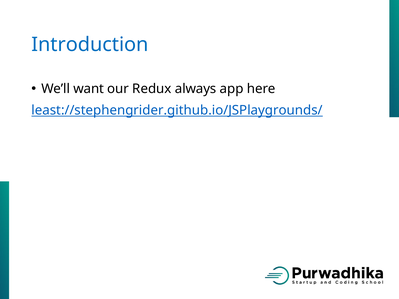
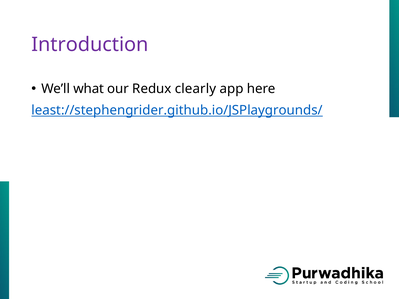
Introduction colour: blue -> purple
want: want -> what
always: always -> clearly
